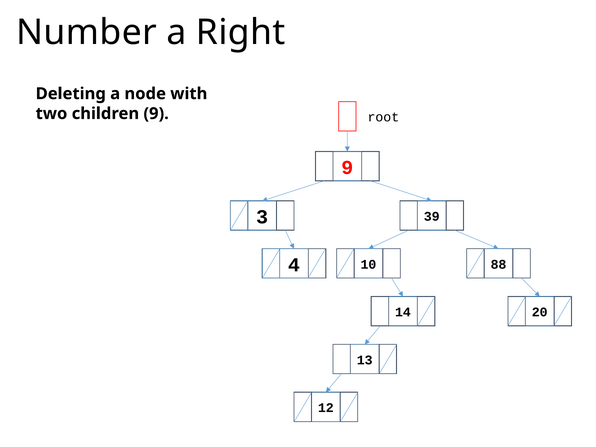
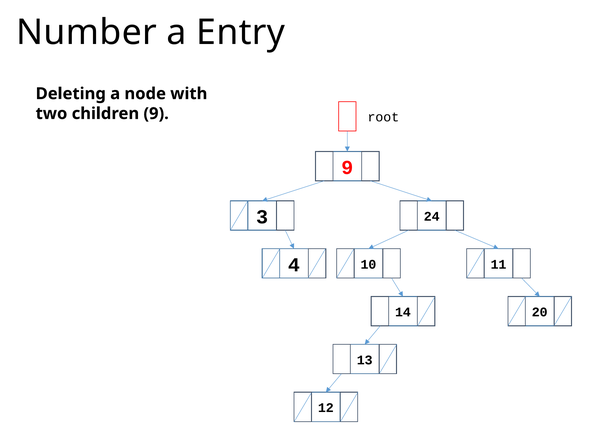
Right: Right -> Entry
39: 39 -> 24
88: 88 -> 11
